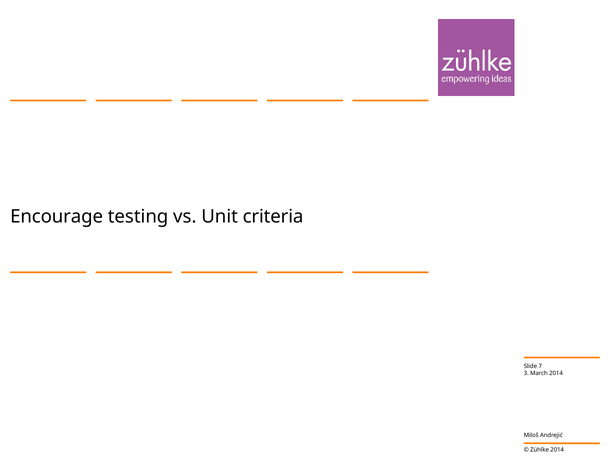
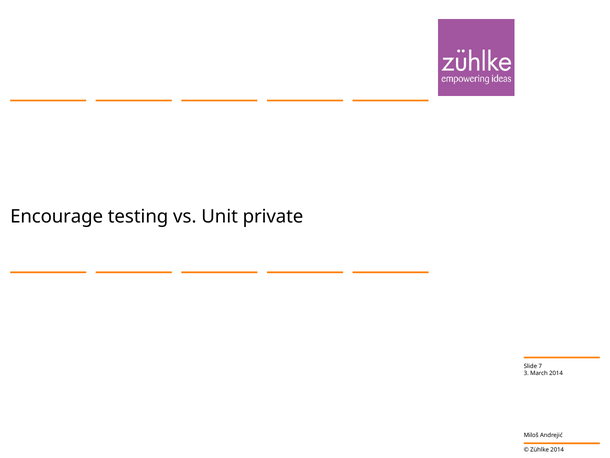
criteria: criteria -> private
